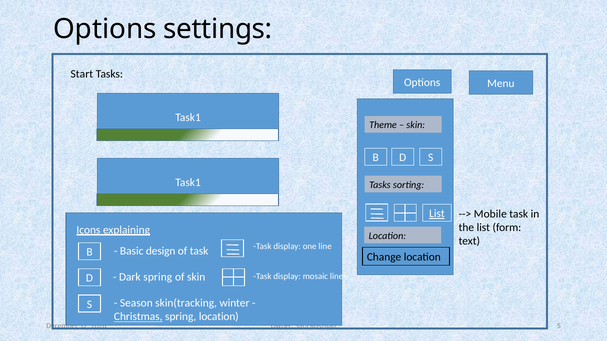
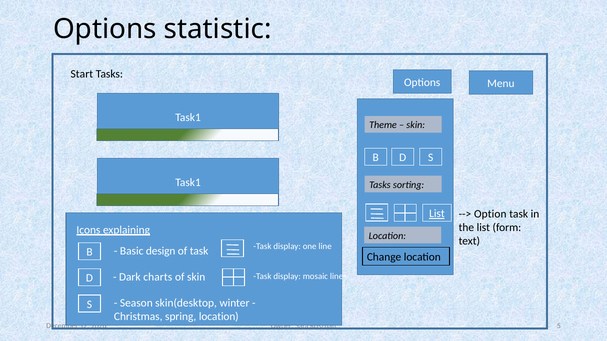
settings: settings -> statistic
Mobile: Mobile -> Option
Dark spring: spring -> charts
skin(tracking: skin(tracking -> skin(desktop
Christmas underline: present -> none
